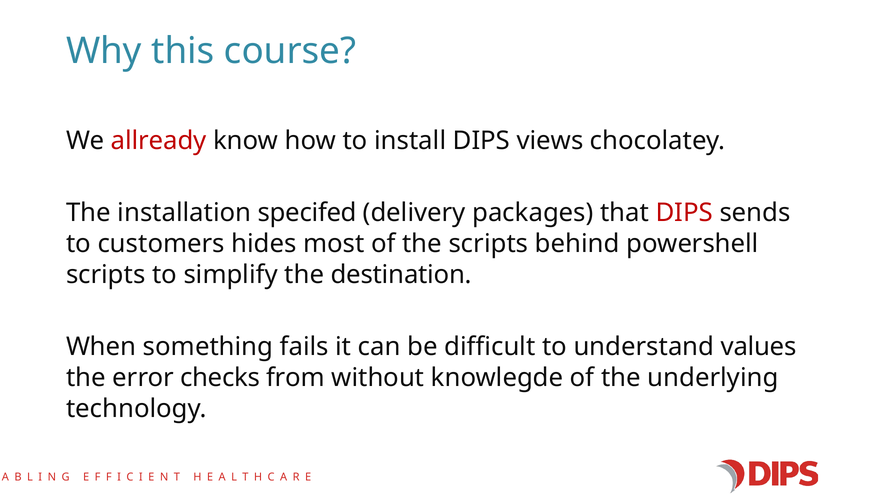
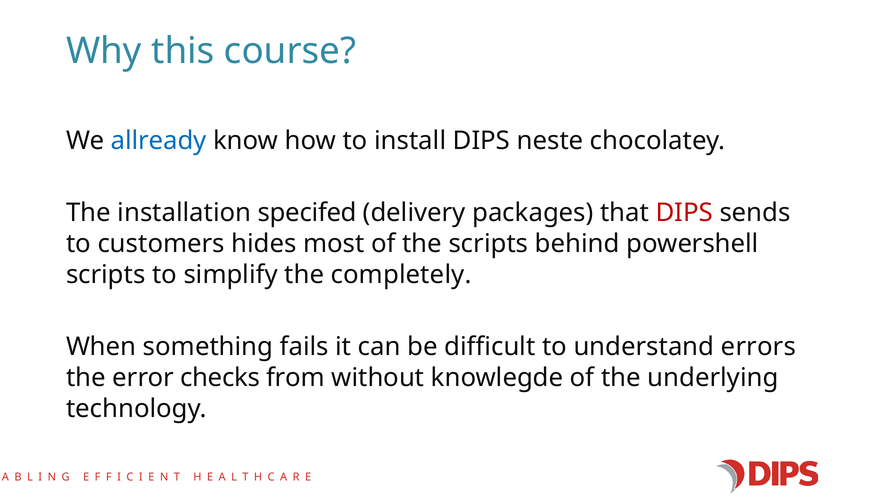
allready colour: red -> blue
views: views -> neste
destination: destination -> completely
values: values -> errors
